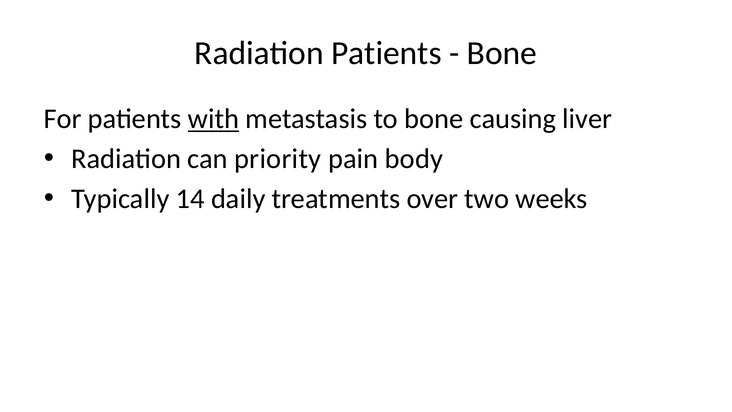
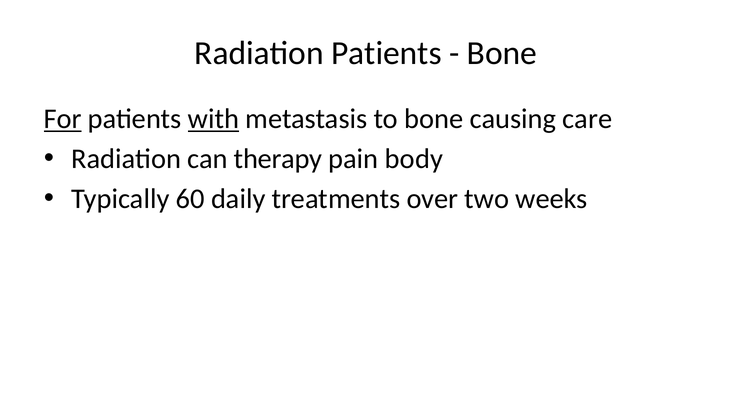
For underline: none -> present
liver: liver -> care
priority: priority -> therapy
14: 14 -> 60
